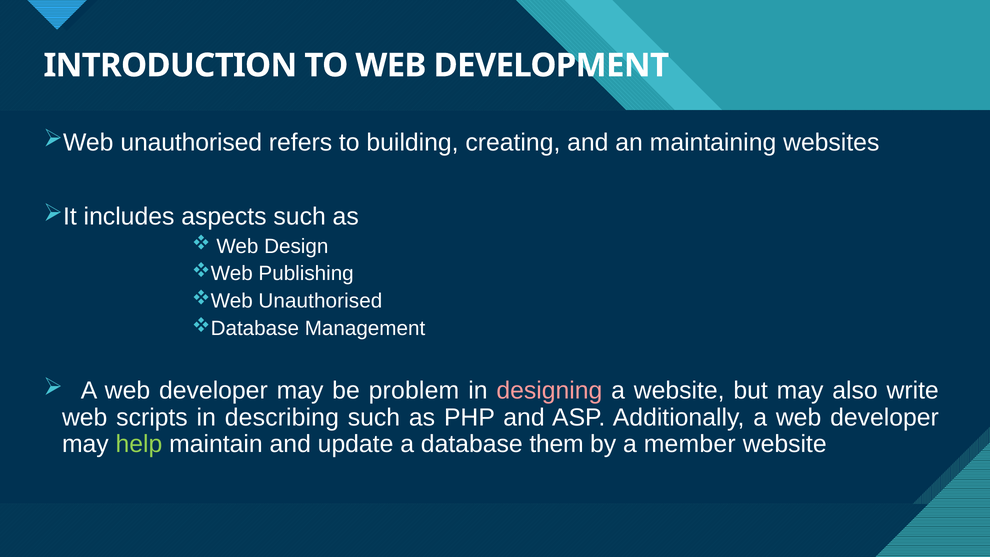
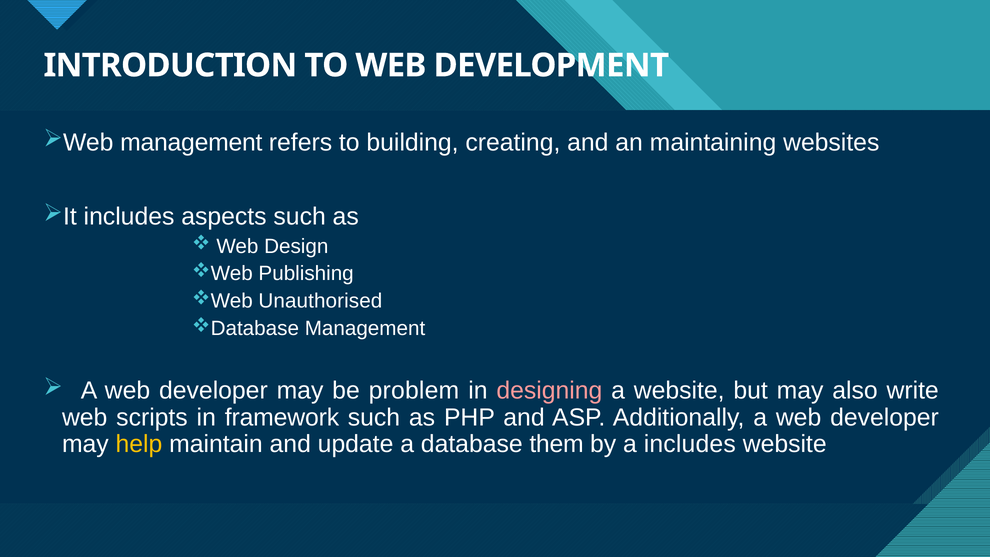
unauthorised at (191, 142): unauthorised -> management
describing: describing -> framework
help colour: light green -> yellow
a member: member -> includes
